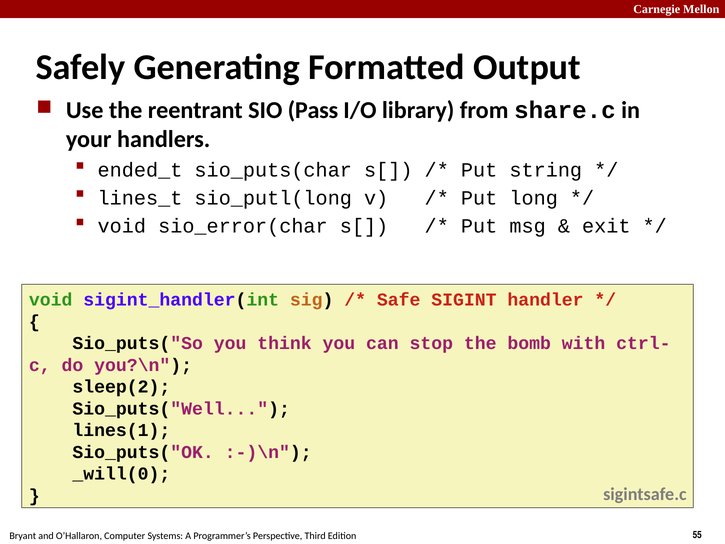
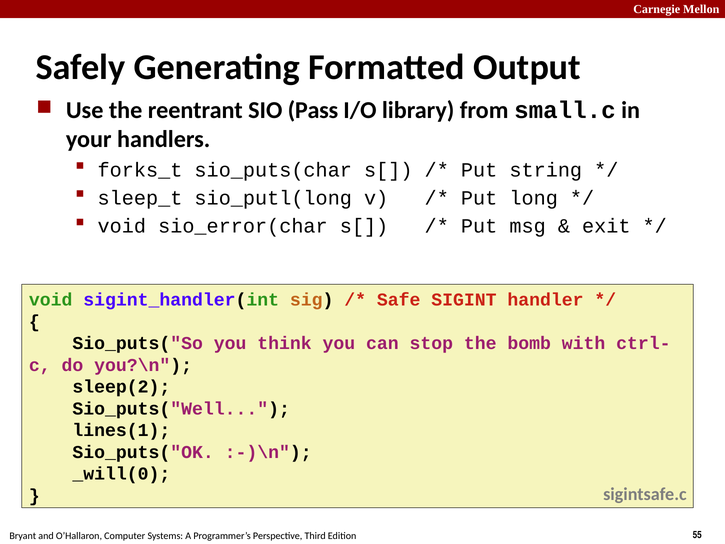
share.c: share.c -> small.c
ended_t: ended_t -> forks_t
lines_t: lines_t -> sleep_t
